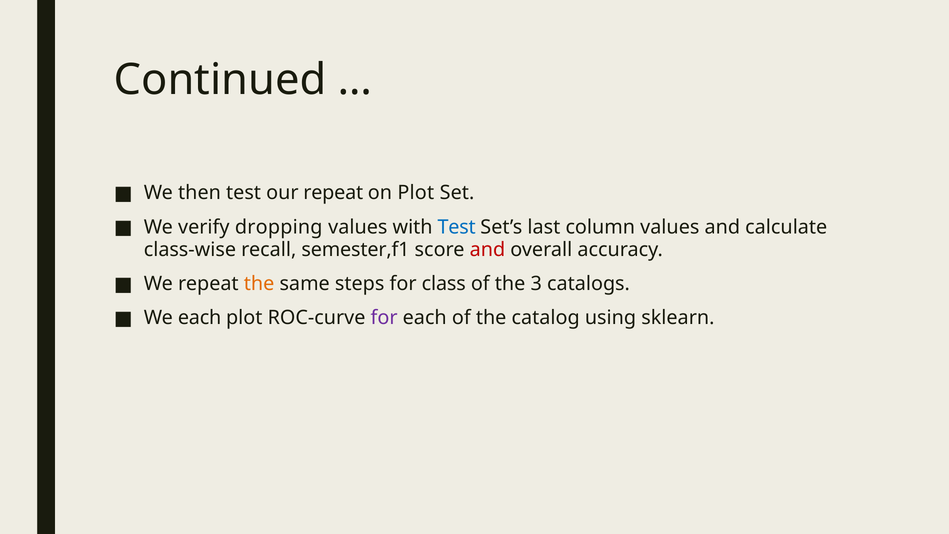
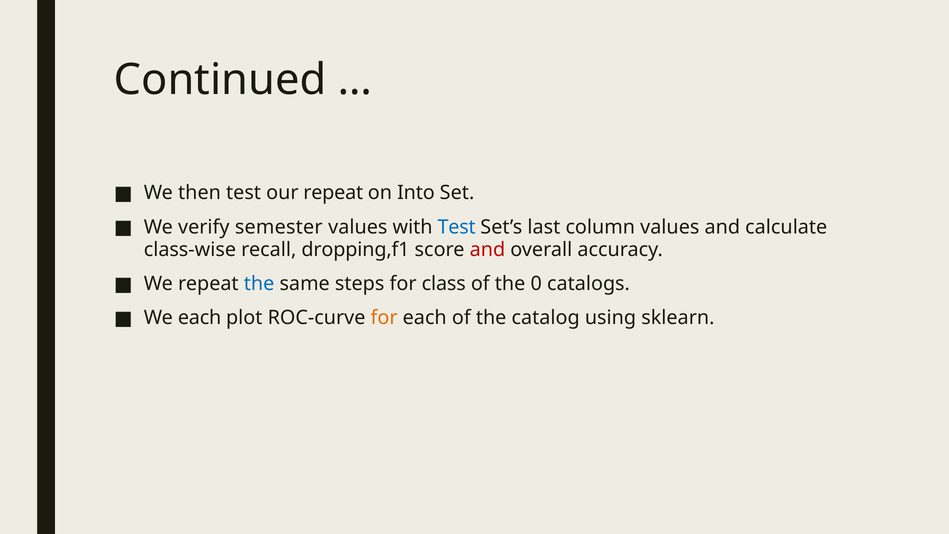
on Plot: Plot -> Into
dropping: dropping -> semester
semester,f1: semester,f1 -> dropping,f1
the at (259, 284) colour: orange -> blue
3: 3 -> 0
for at (384, 318) colour: purple -> orange
